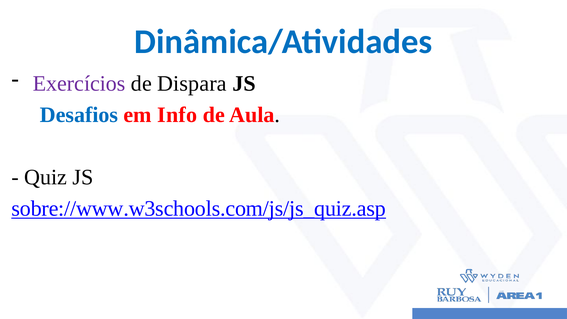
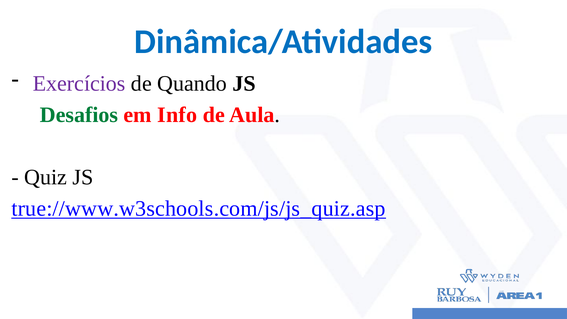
Dispara: Dispara -> Quando
Desafios colour: blue -> green
sobre://www.w3schools.com/js/js_quiz.asp: sobre://www.w3schools.com/js/js_quiz.asp -> true://www.w3schools.com/js/js_quiz.asp
